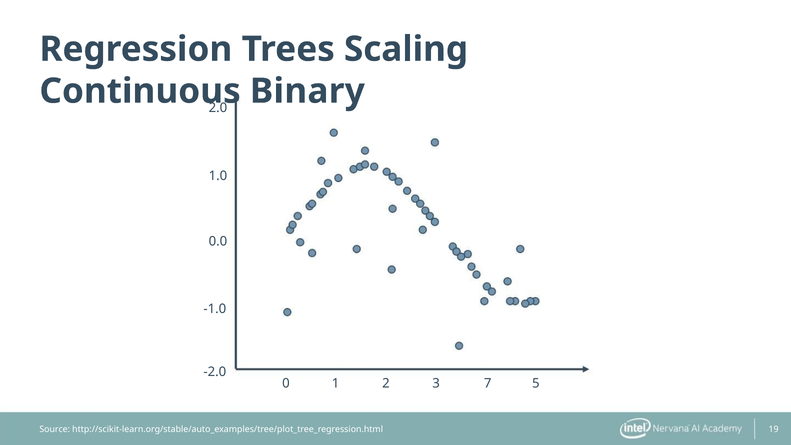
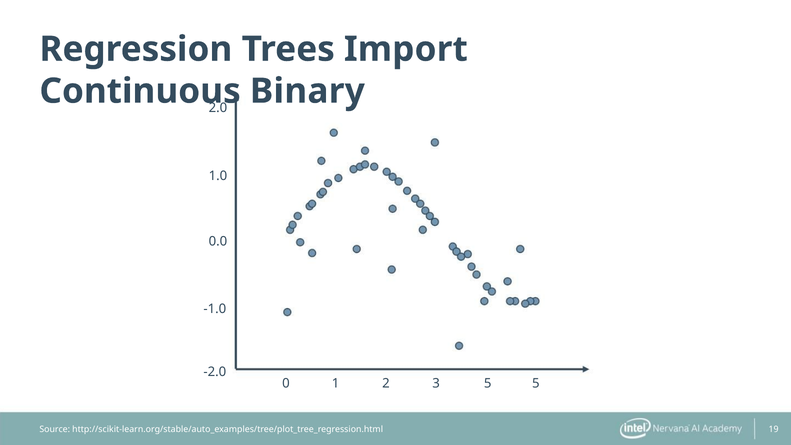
Scaling: Scaling -> Import
3 7: 7 -> 5
